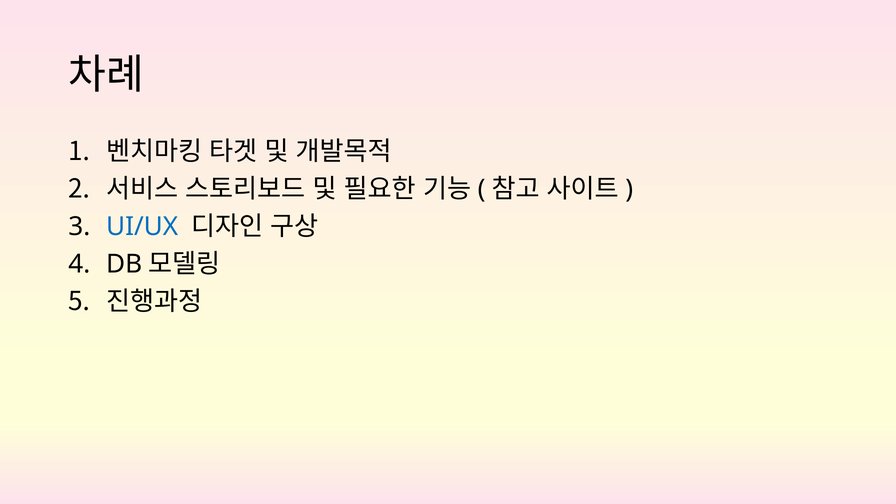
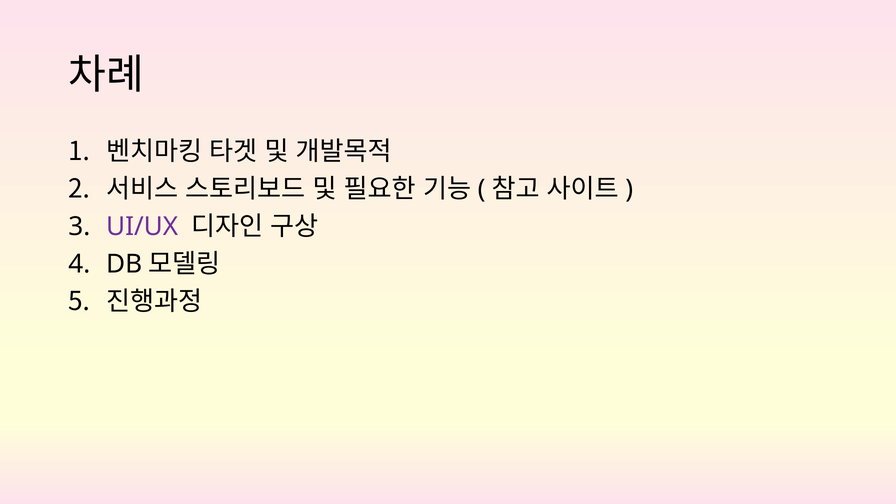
UI/UX colour: blue -> purple
